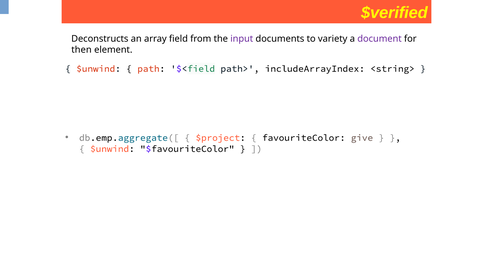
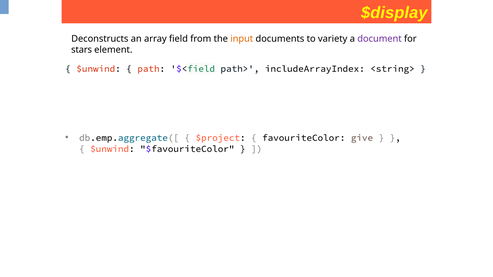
$verified: $verified -> $display
input colour: purple -> orange
then: then -> stars
